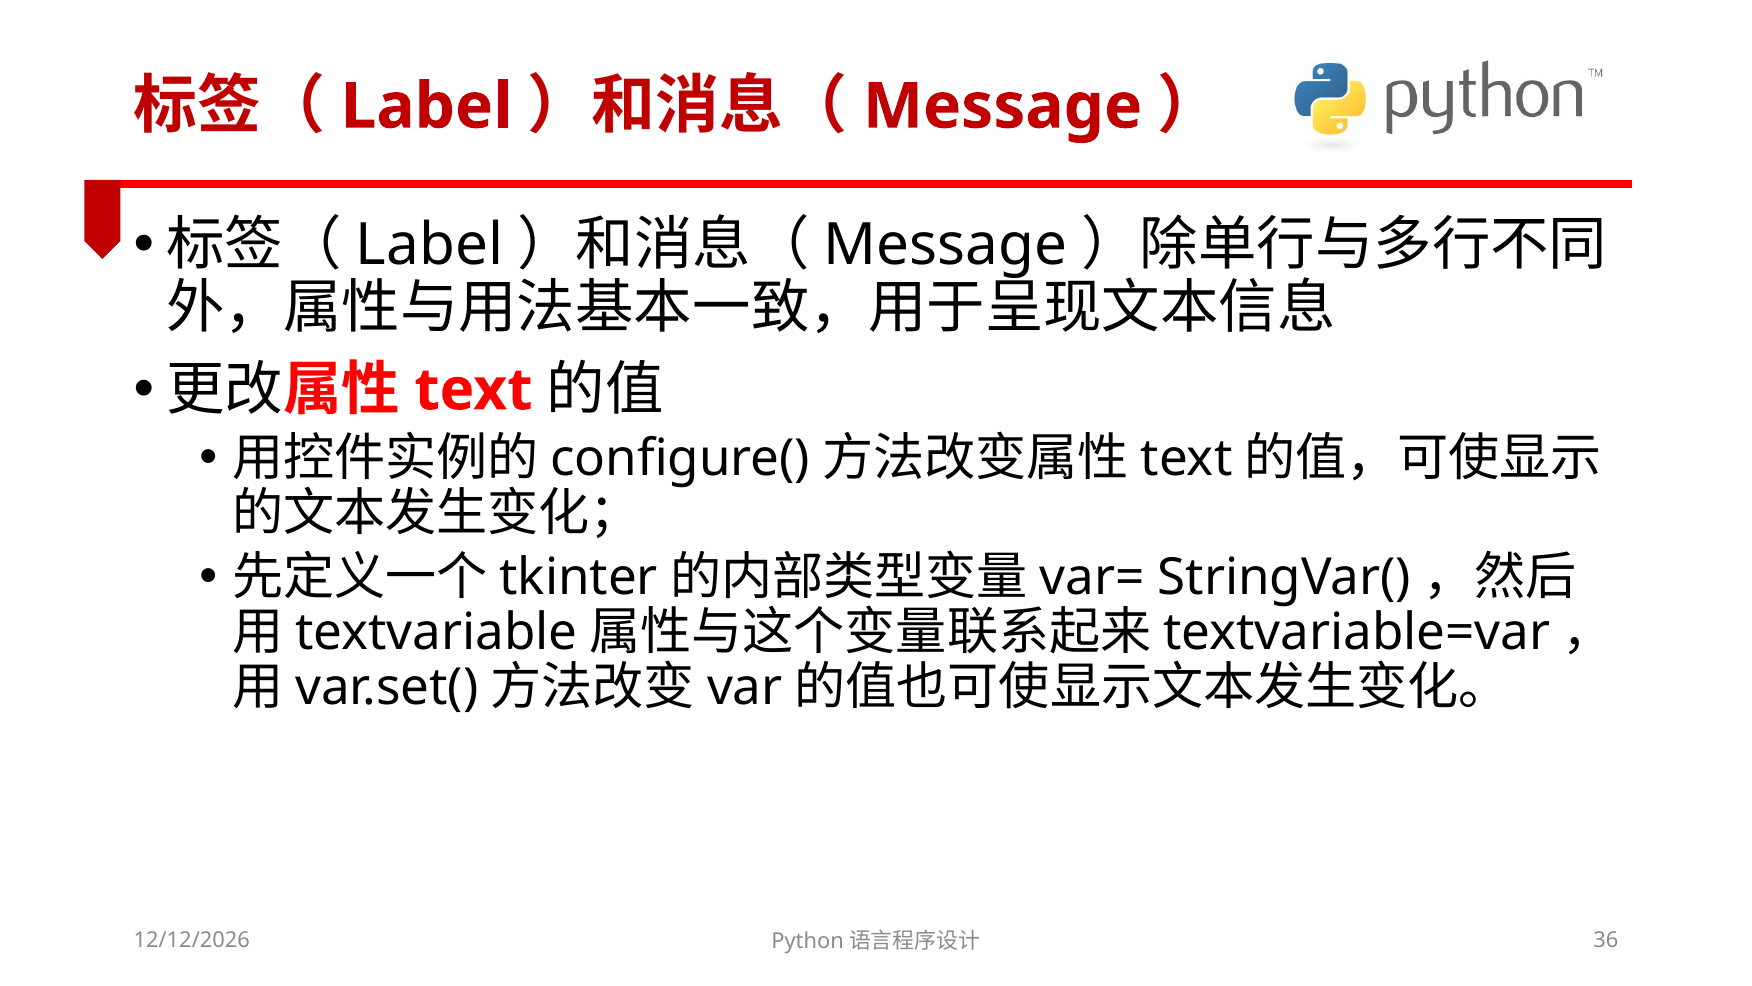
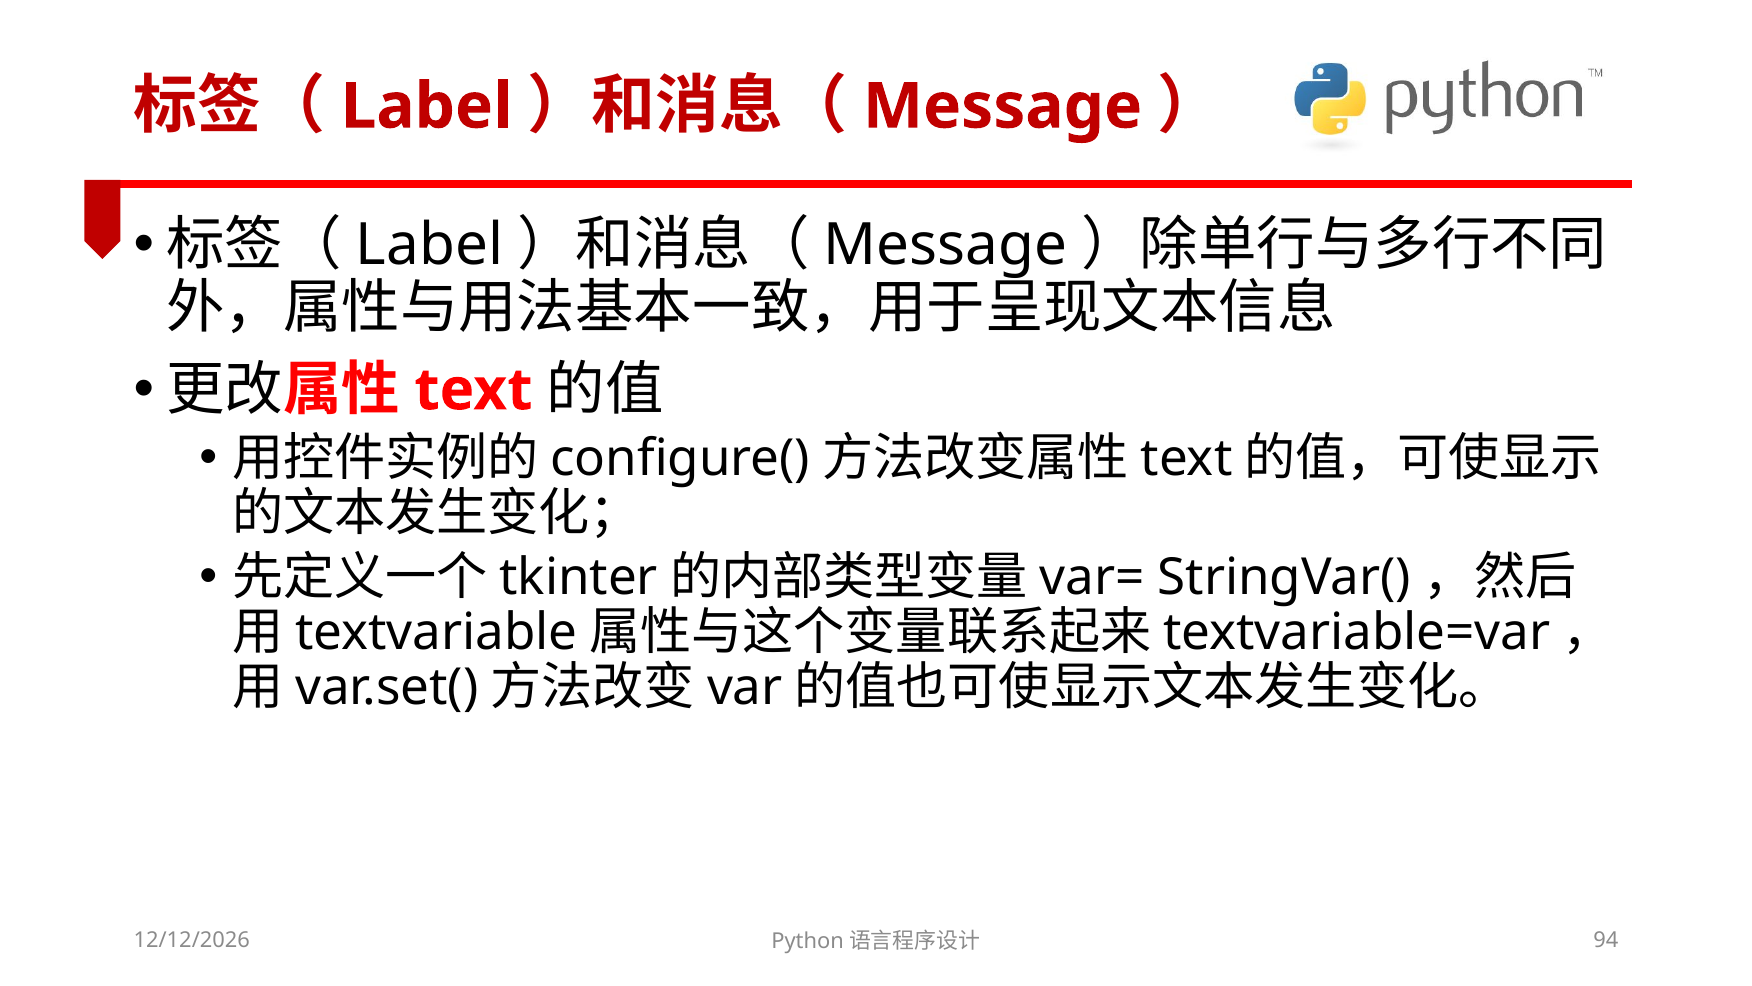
36: 36 -> 94
